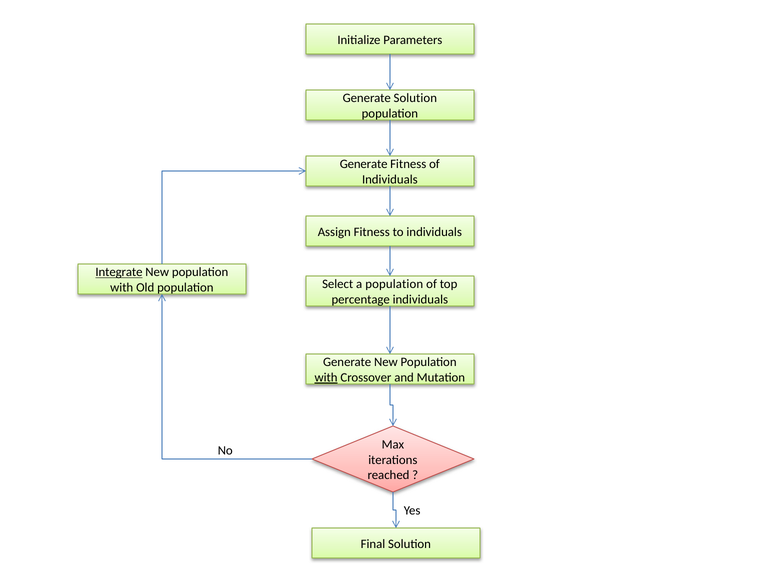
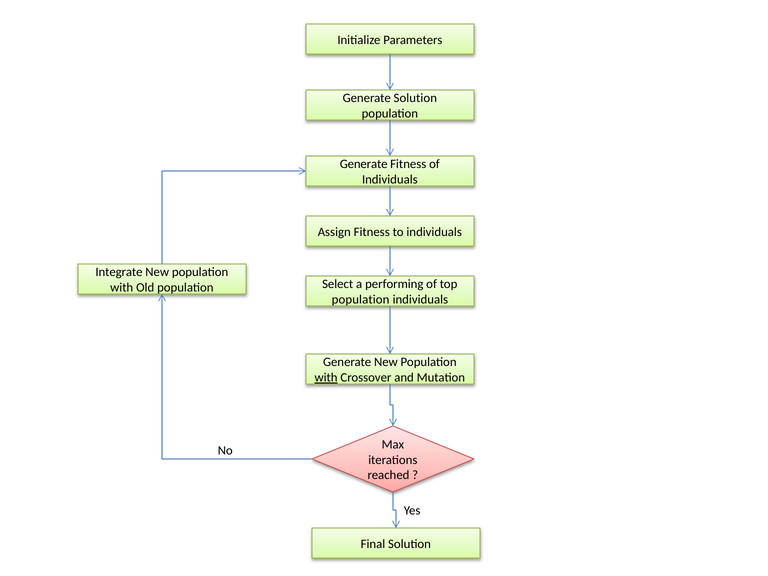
Integrate underline: present -> none
a population: population -> performing
percentage at (361, 300): percentage -> population
